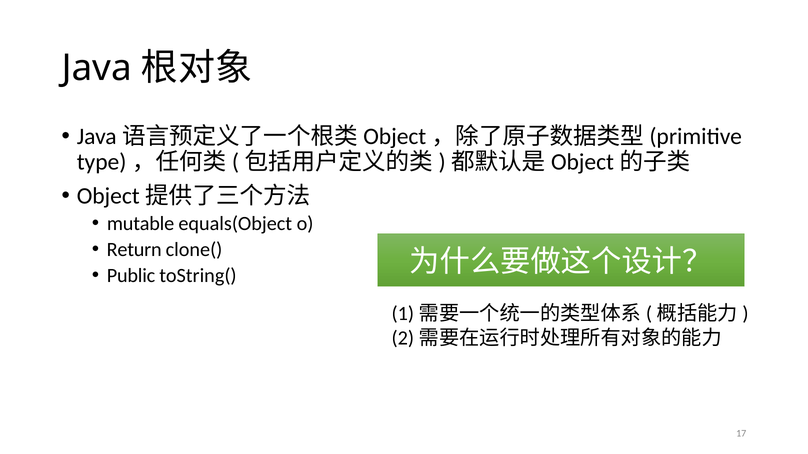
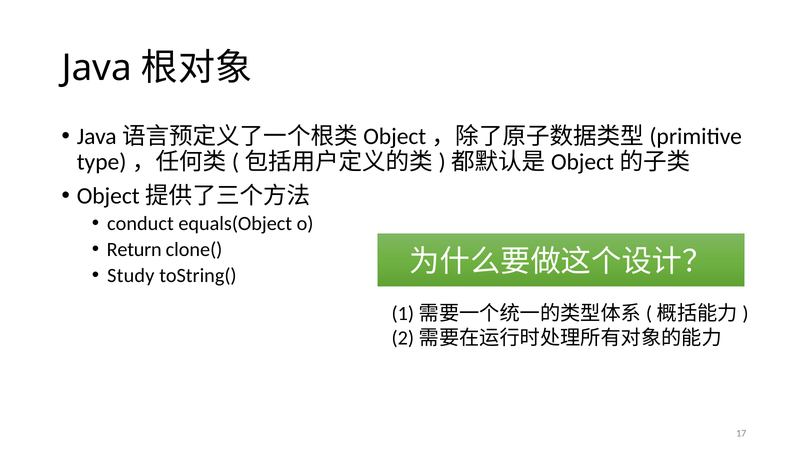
mutable: mutable -> conduct
Public: Public -> Study
